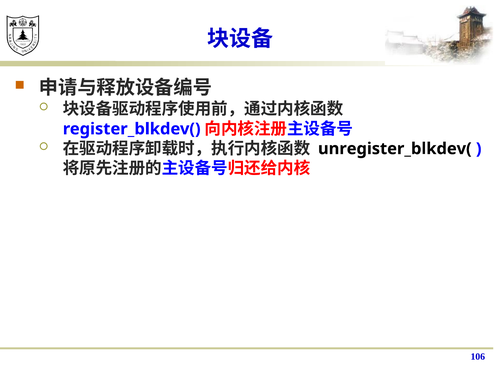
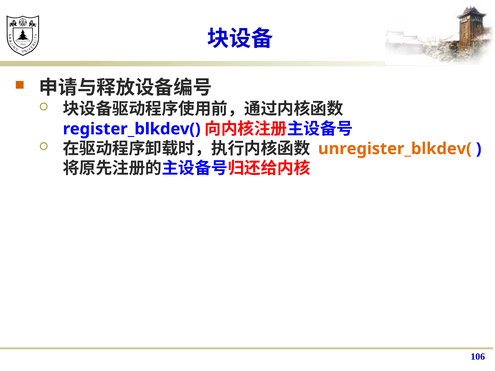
unregister_blkdev( colour: black -> orange
